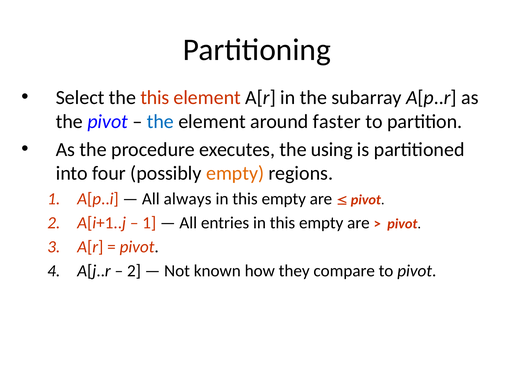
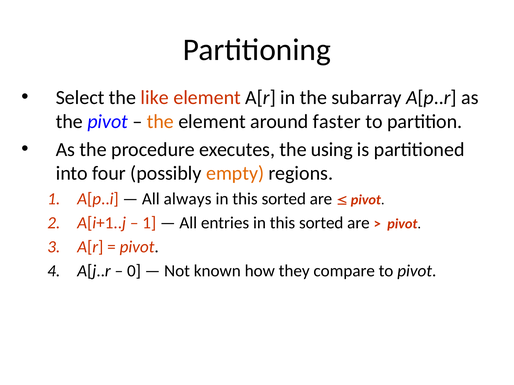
the this: this -> like
the at (160, 122) colour: blue -> orange
empty at (284, 199): empty -> sorted
entries in this empty: empty -> sorted
2 at (134, 271): 2 -> 0
